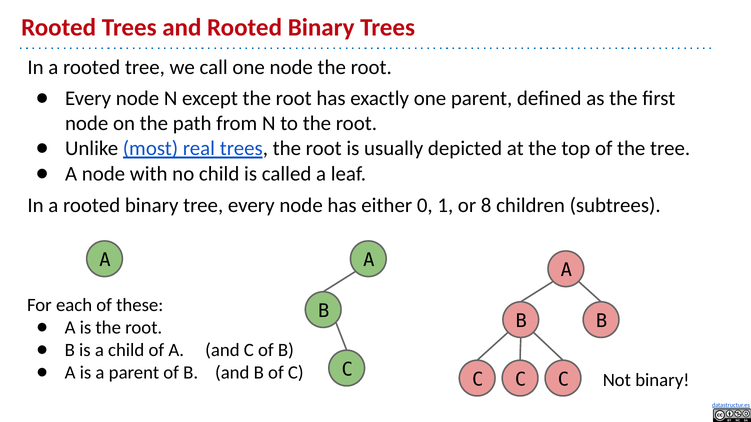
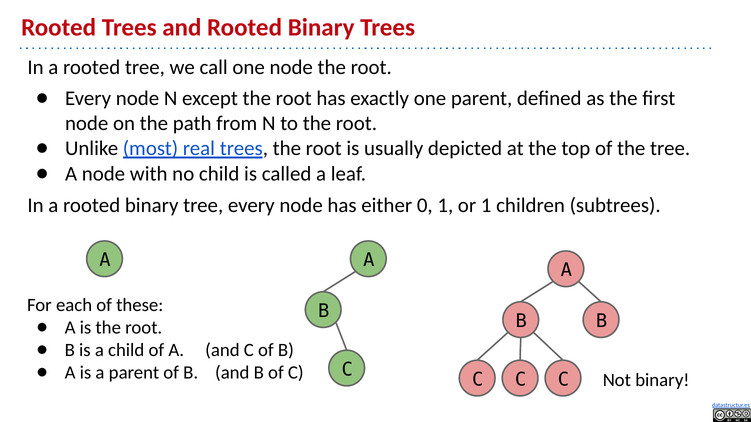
or 8: 8 -> 1
